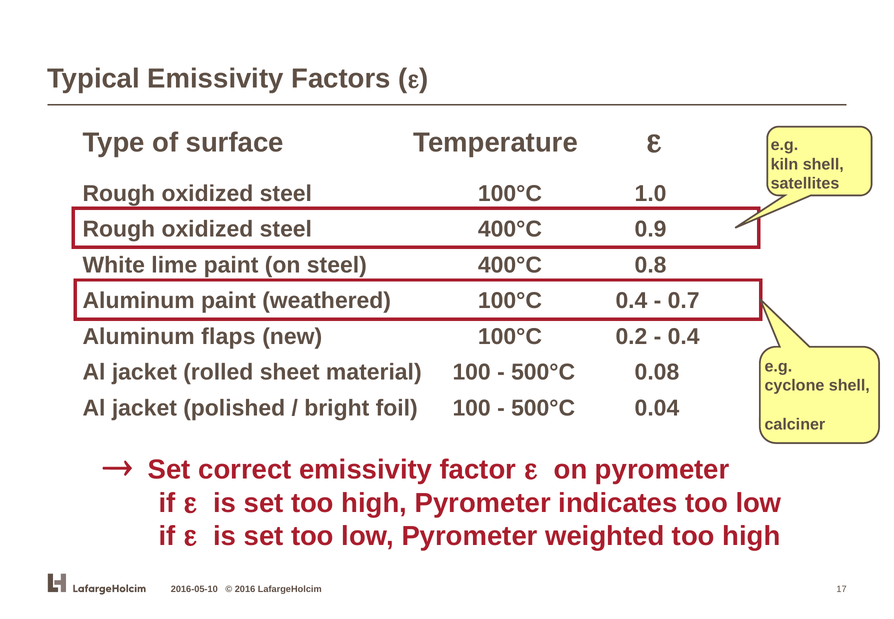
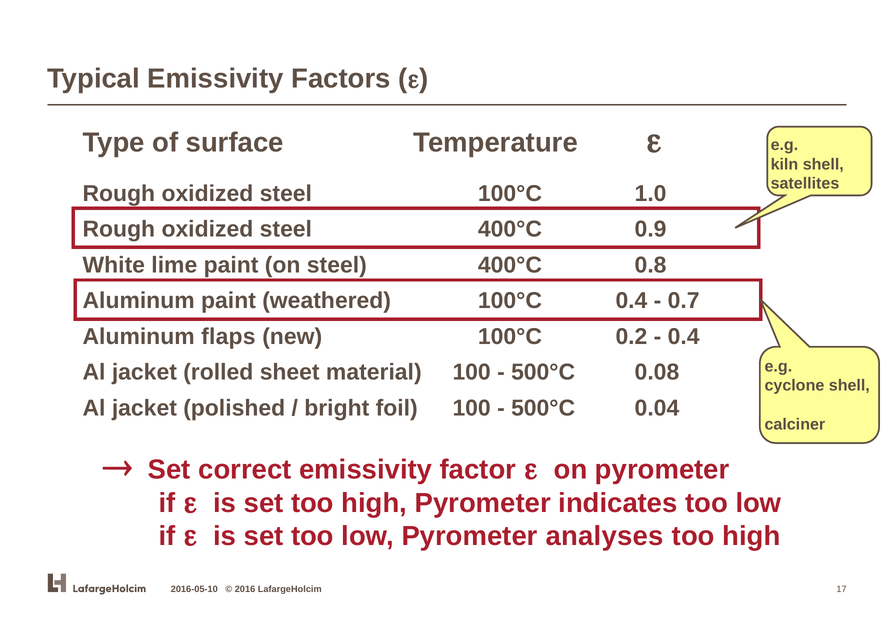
weighted: weighted -> analyses
